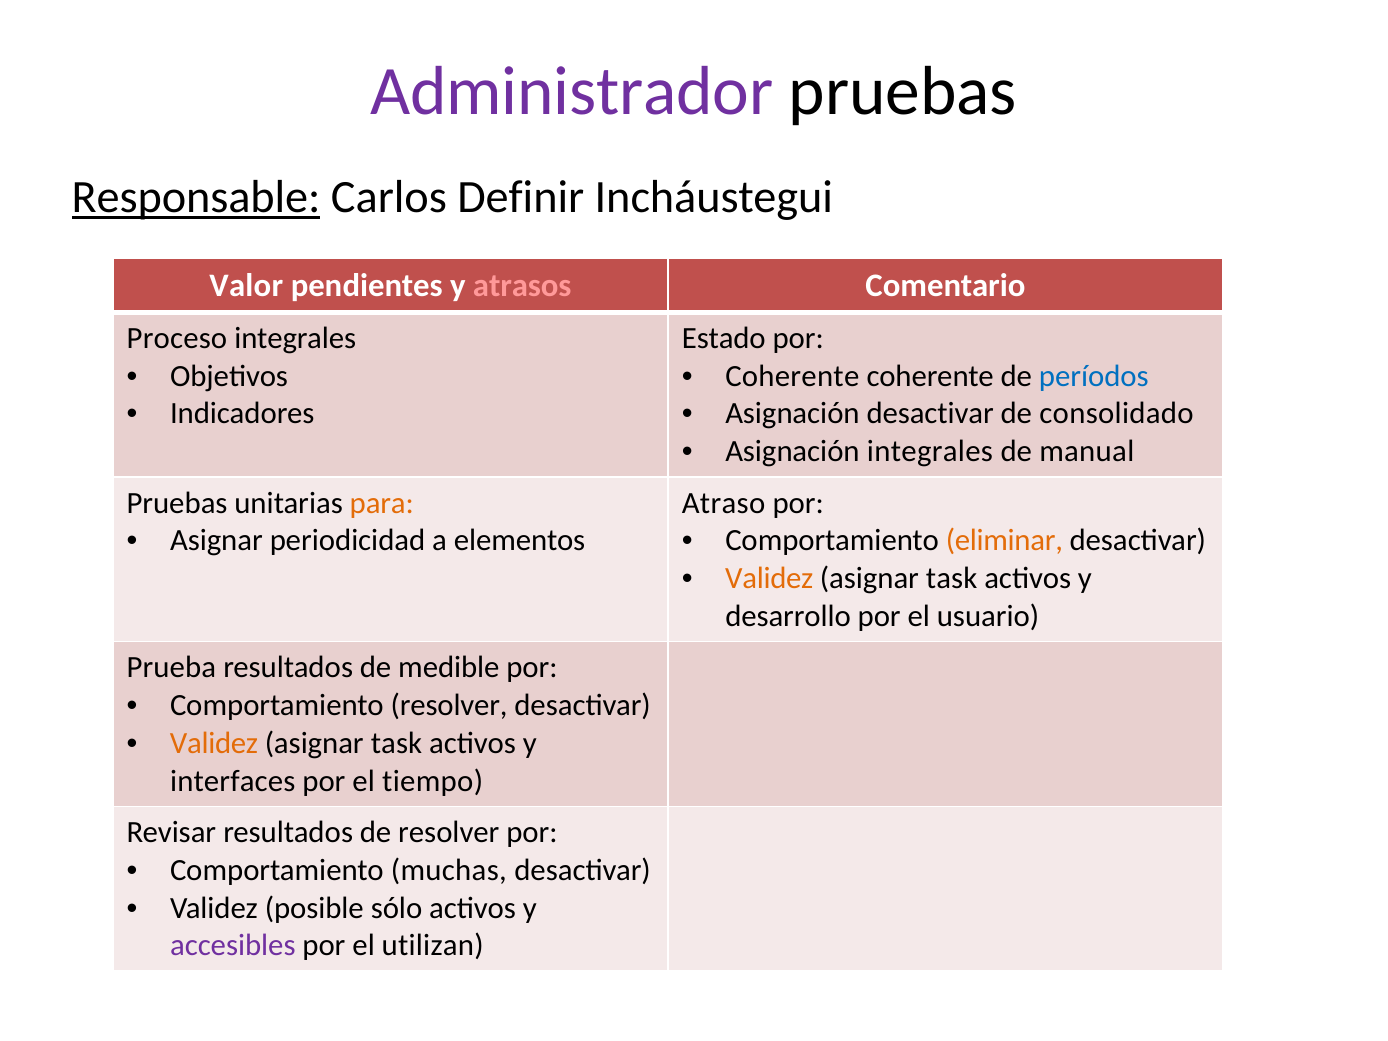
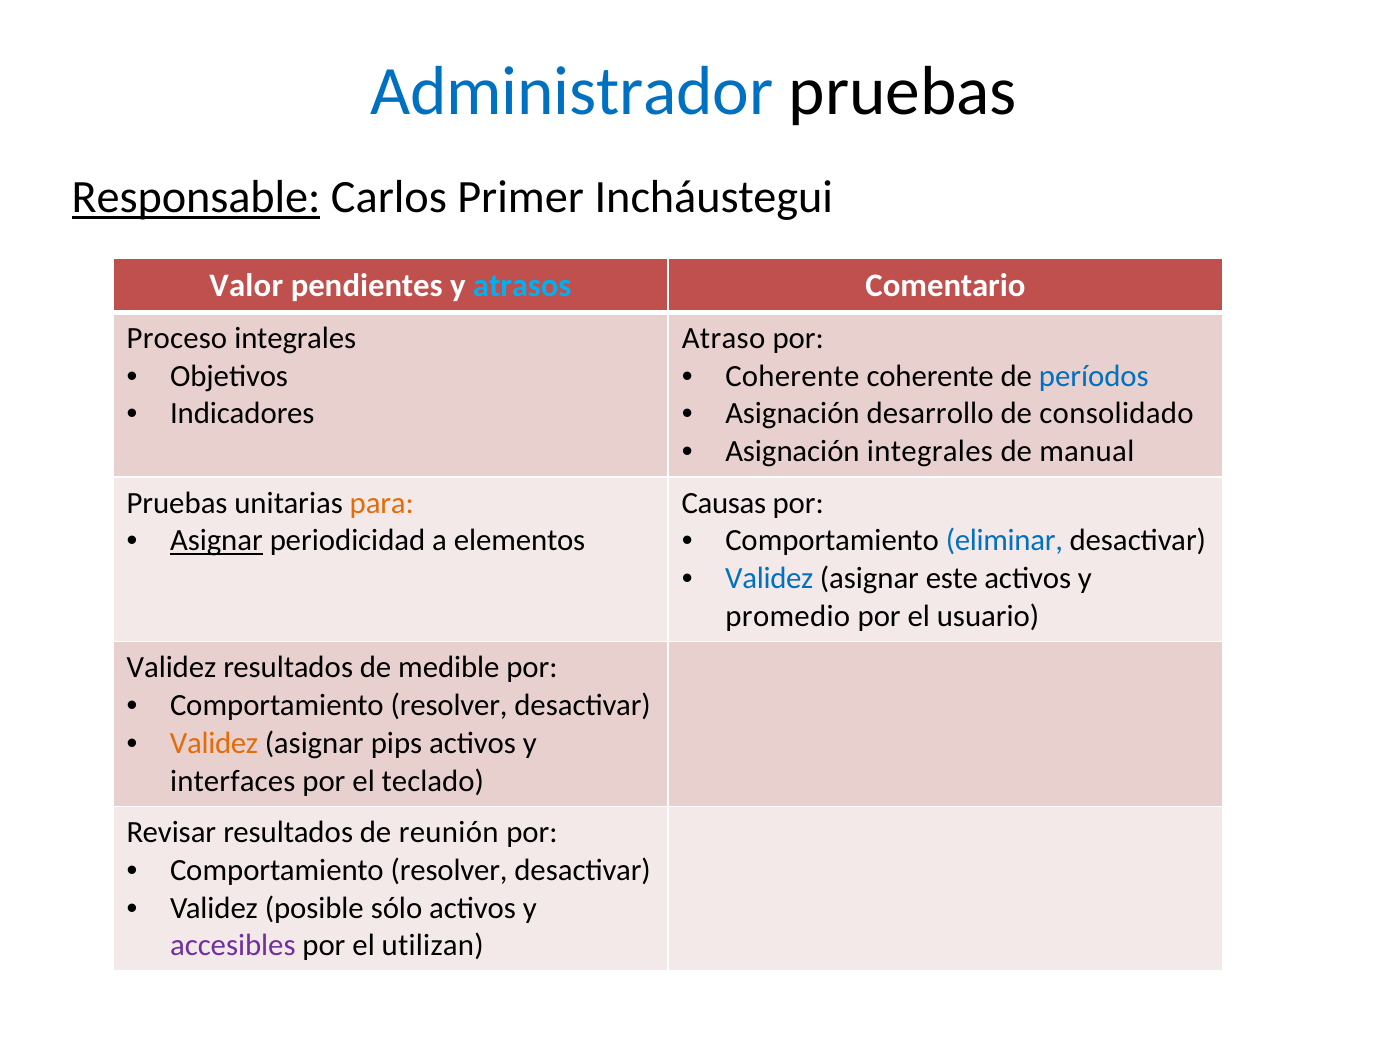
Administrador colour: purple -> blue
Definir: Definir -> Primer
atrasos colour: pink -> light blue
Estado: Estado -> Atraso
Asignación desactivar: desactivar -> desarrollo
Atraso: Atraso -> Causas
Asignar at (216, 541) underline: none -> present
eliminar colour: orange -> blue
Validez at (769, 578) colour: orange -> blue
task at (952, 578): task -> este
desarrollo: desarrollo -> promedio
Prueba at (171, 668): Prueba -> Validez
task at (396, 743): task -> pips
tiempo: tiempo -> teclado
de resolver: resolver -> reunión
muchas at (449, 870): muchas -> resolver
